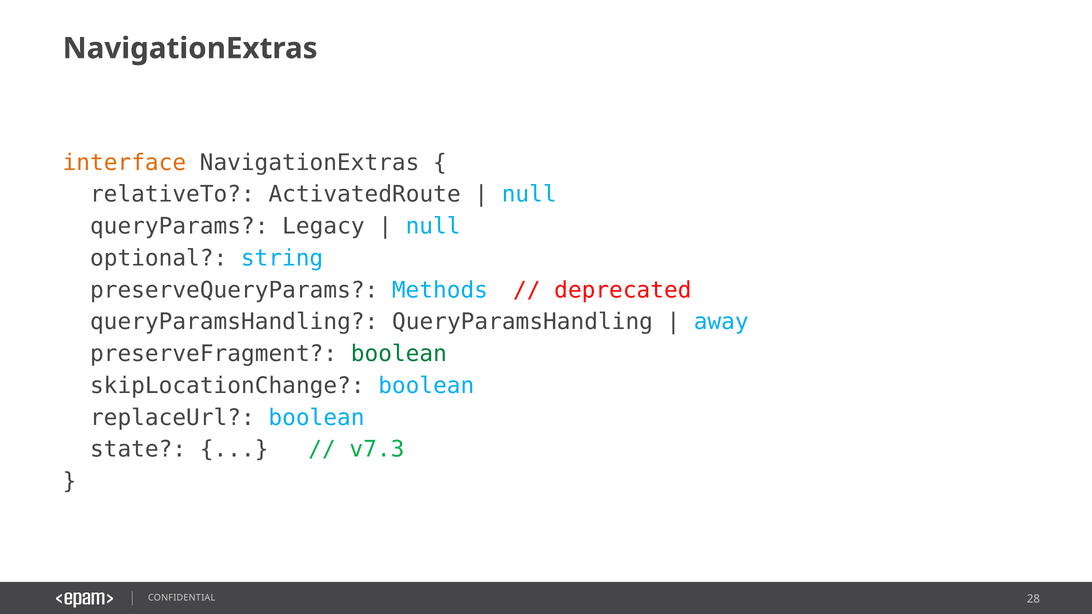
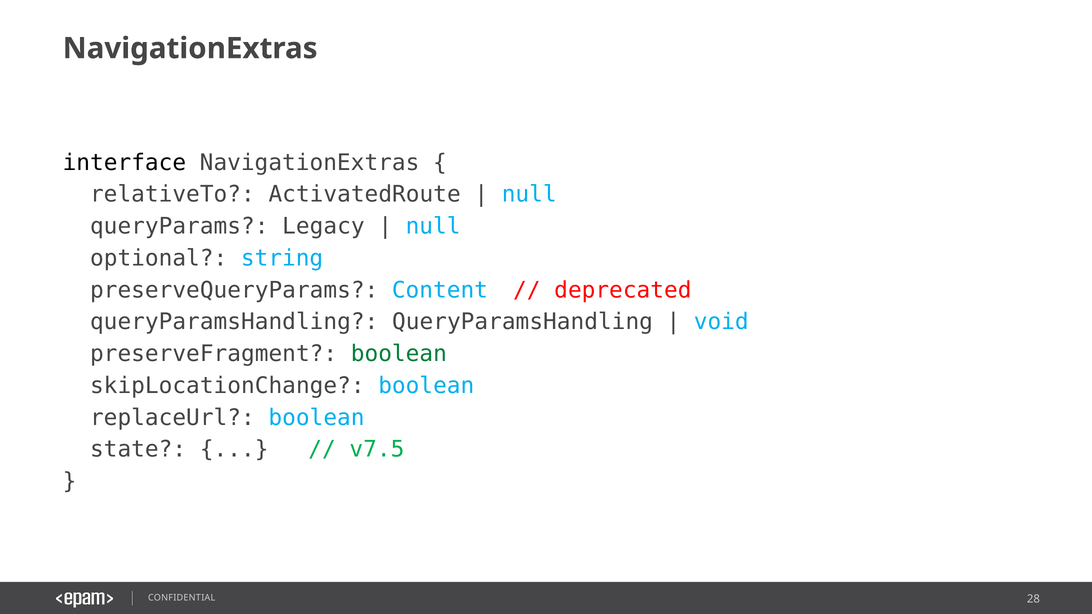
interface colour: orange -> black
Methods: Methods -> Content
away: away -> void
v7.3: v7.3 -> v7.5
